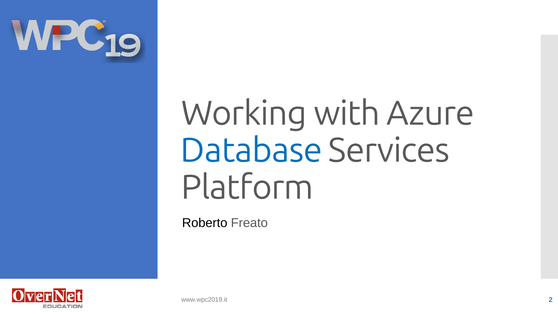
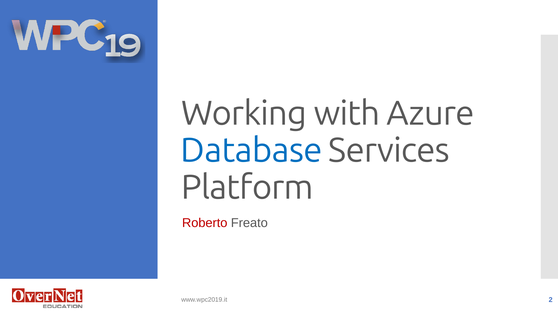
Roberto colour: black -> red
